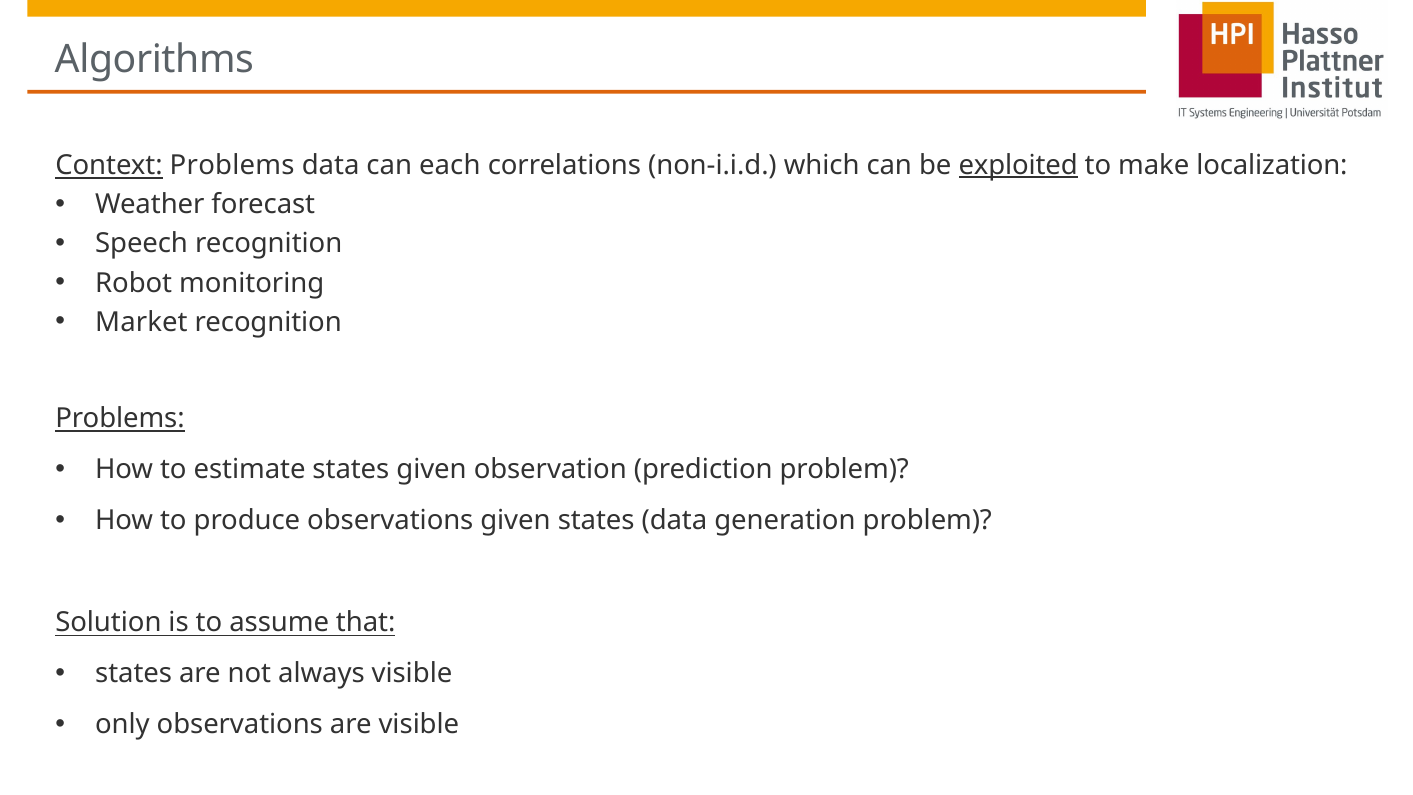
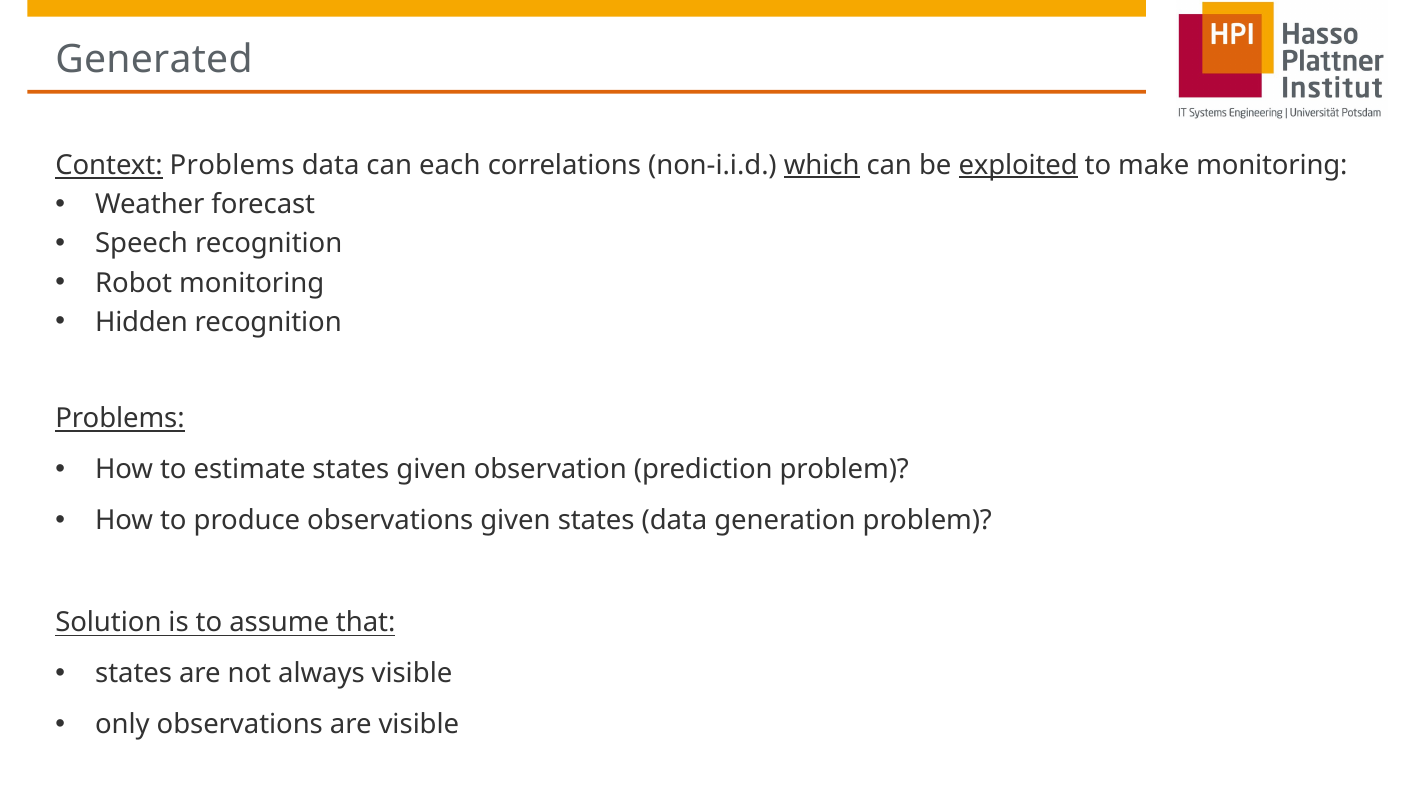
Algorithms: Algorithms -> Generated
which underline: none -> present
make localization: localization -> monitoring
Market: Market -> Hidden
